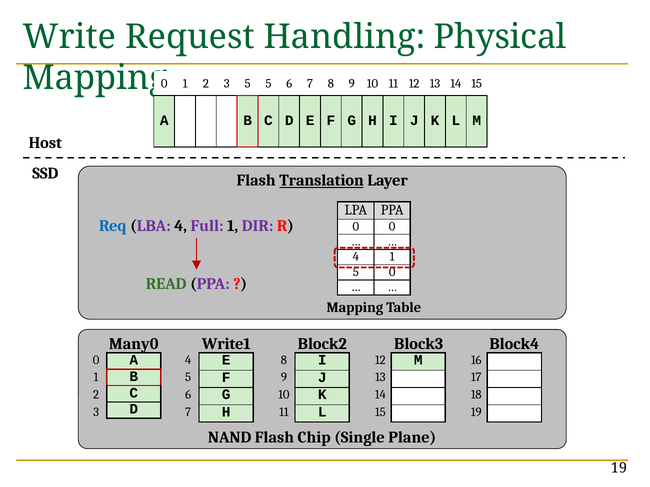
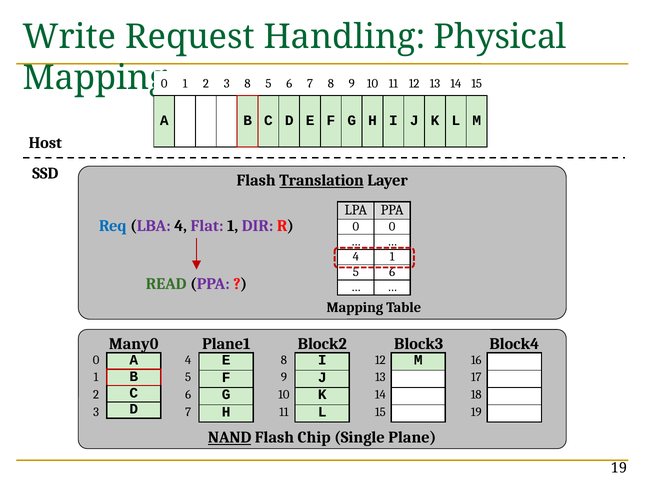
3 5: 5 -> 8
Full: Full -> Flat
0 at (392, 272): 0 -> 6
Write1: Write1 -> Plane1
NAND underline: none -> present
